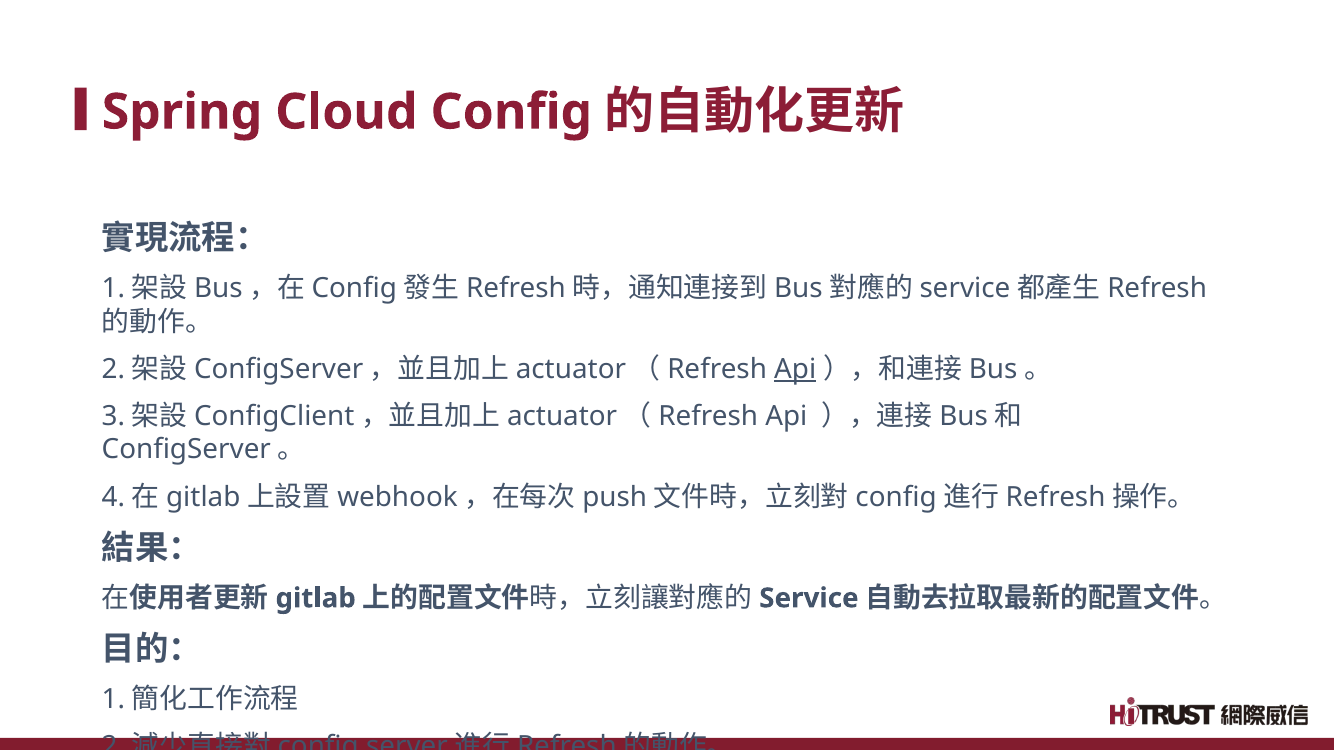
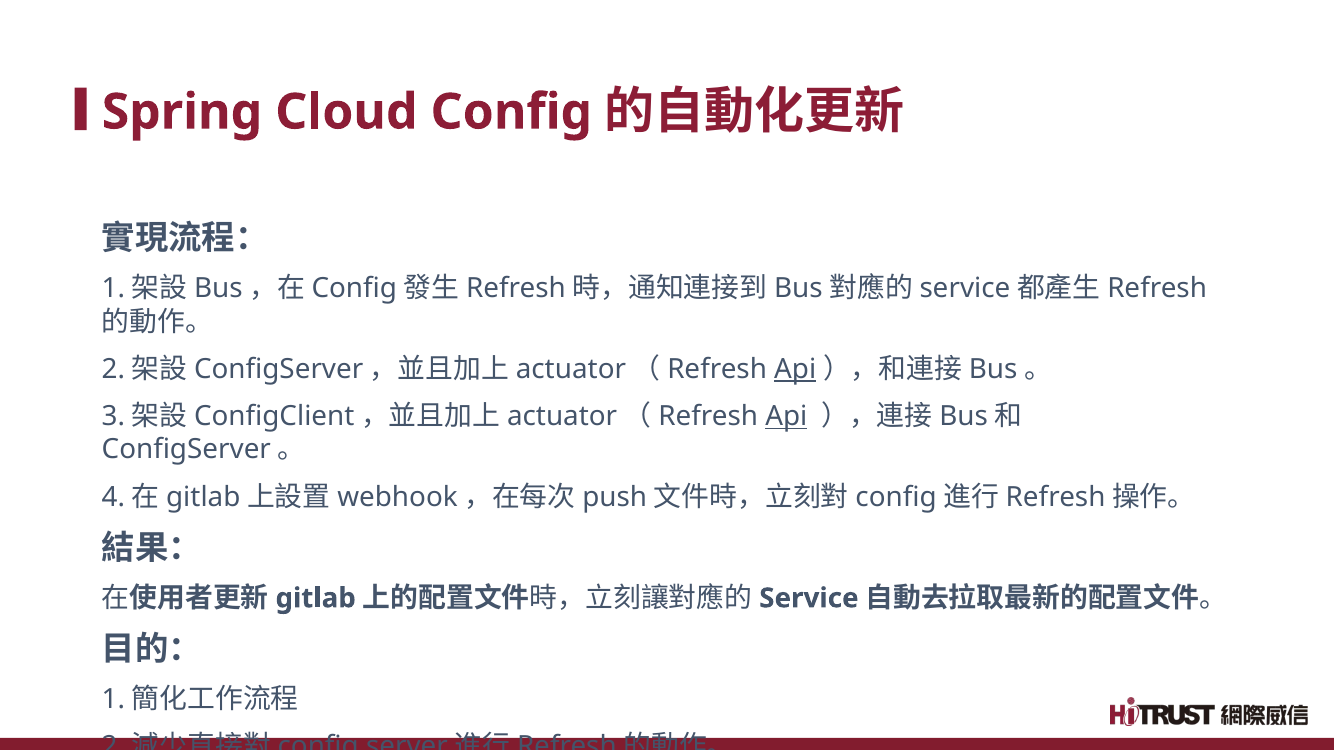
Api at (786, 417) underline: none -> present
